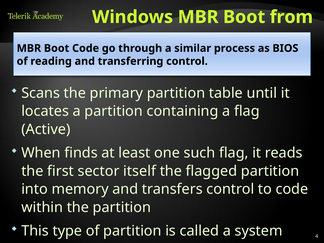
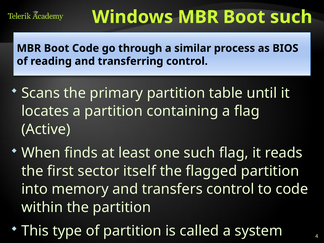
Boot from: from -> such
